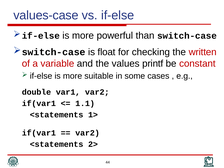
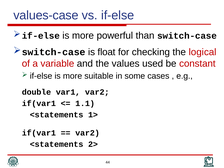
written: written -> logical
printf: printf -> used
